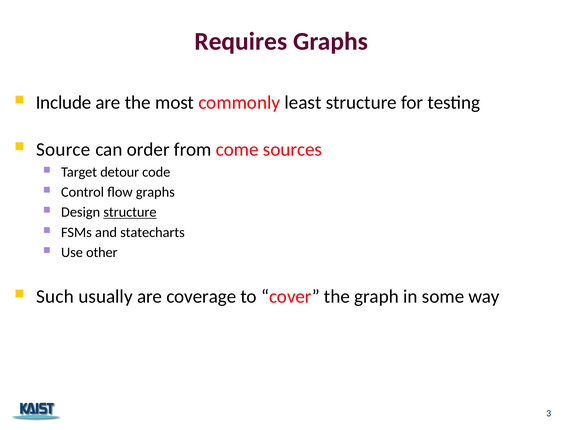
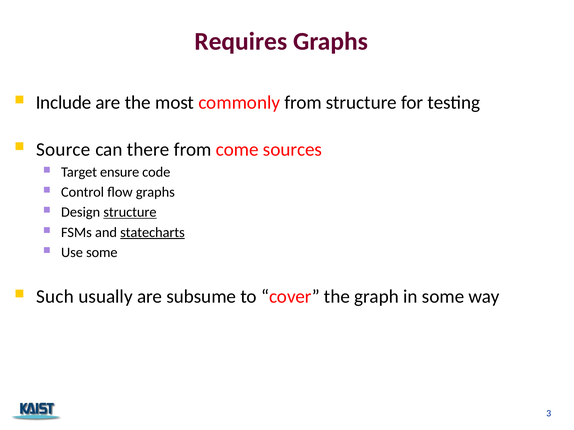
commonly least: least -> from
order: order -> there
detour: detour -> ensure
statecharts underline: none -> present
Use other: other -> some
coverage: coverage -> subsume
